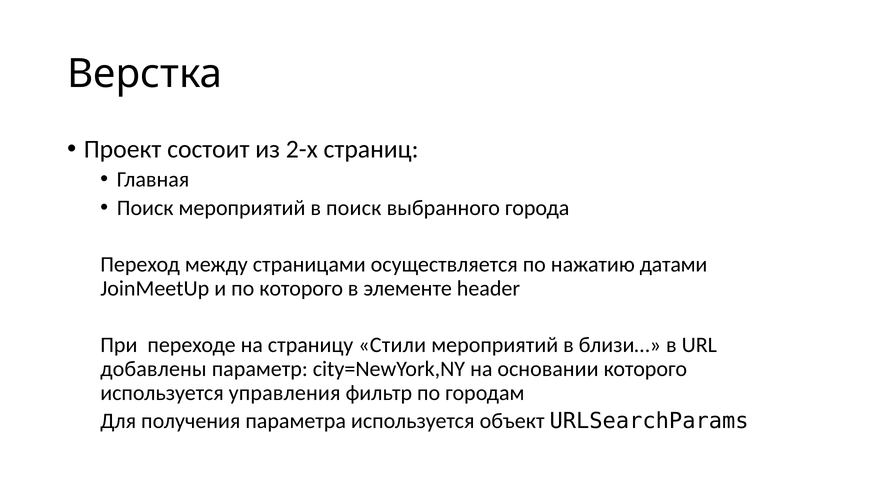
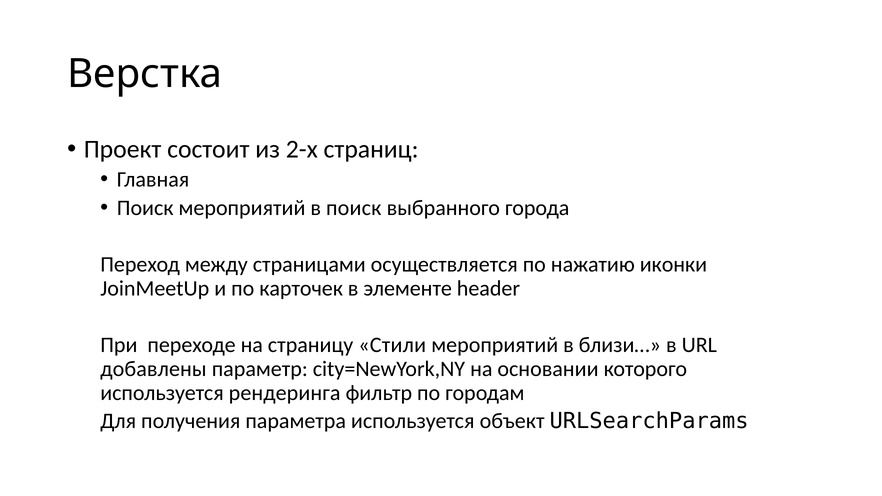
датами: датами -> иконки
по которого: которого -> карточек
управления: управления -> рендеринга
